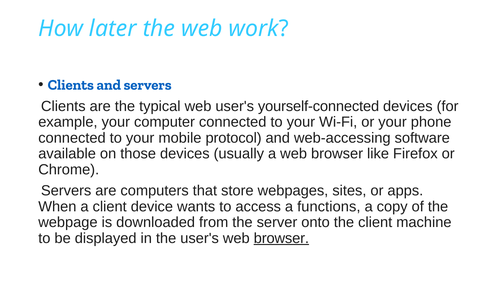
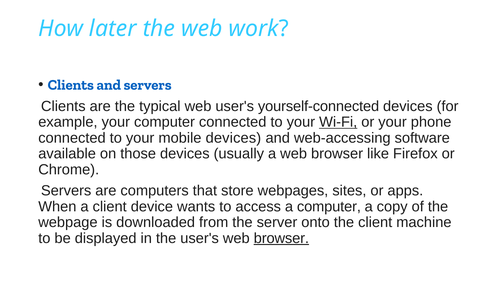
Wi-Fi underline: none -> present
mobile protocol: protocol -> devices
a functions: functions -> computer
